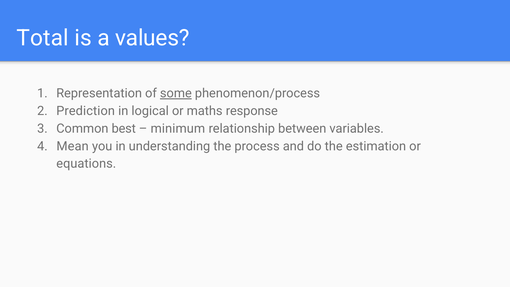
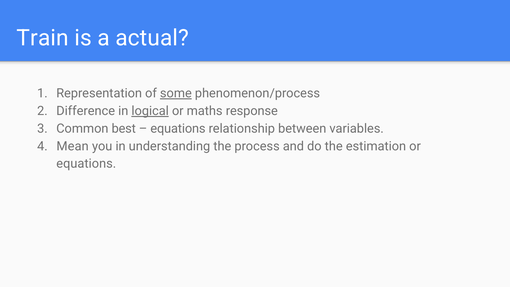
Total: Total -> Train
values: values -> actual
Prediction: Prediction -> Difference
logical underline: none -> present
minimum at (178, 129): minimum -> equations
